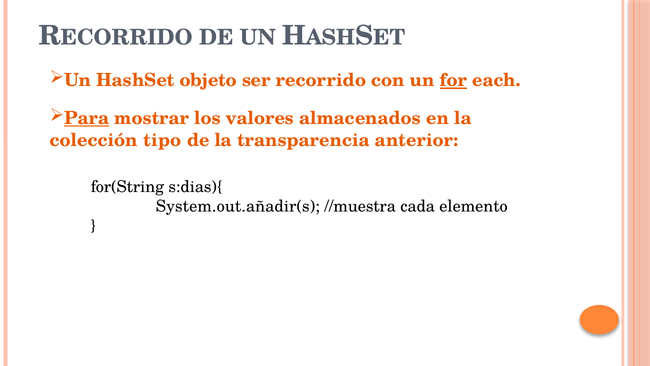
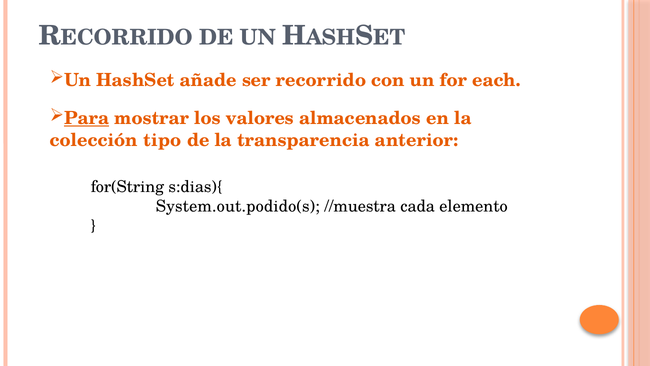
objeto: objeto -> añade
for underline: present -> none
System.out.añadir(s: System.out.añadir(s -> System.out.podido(s
